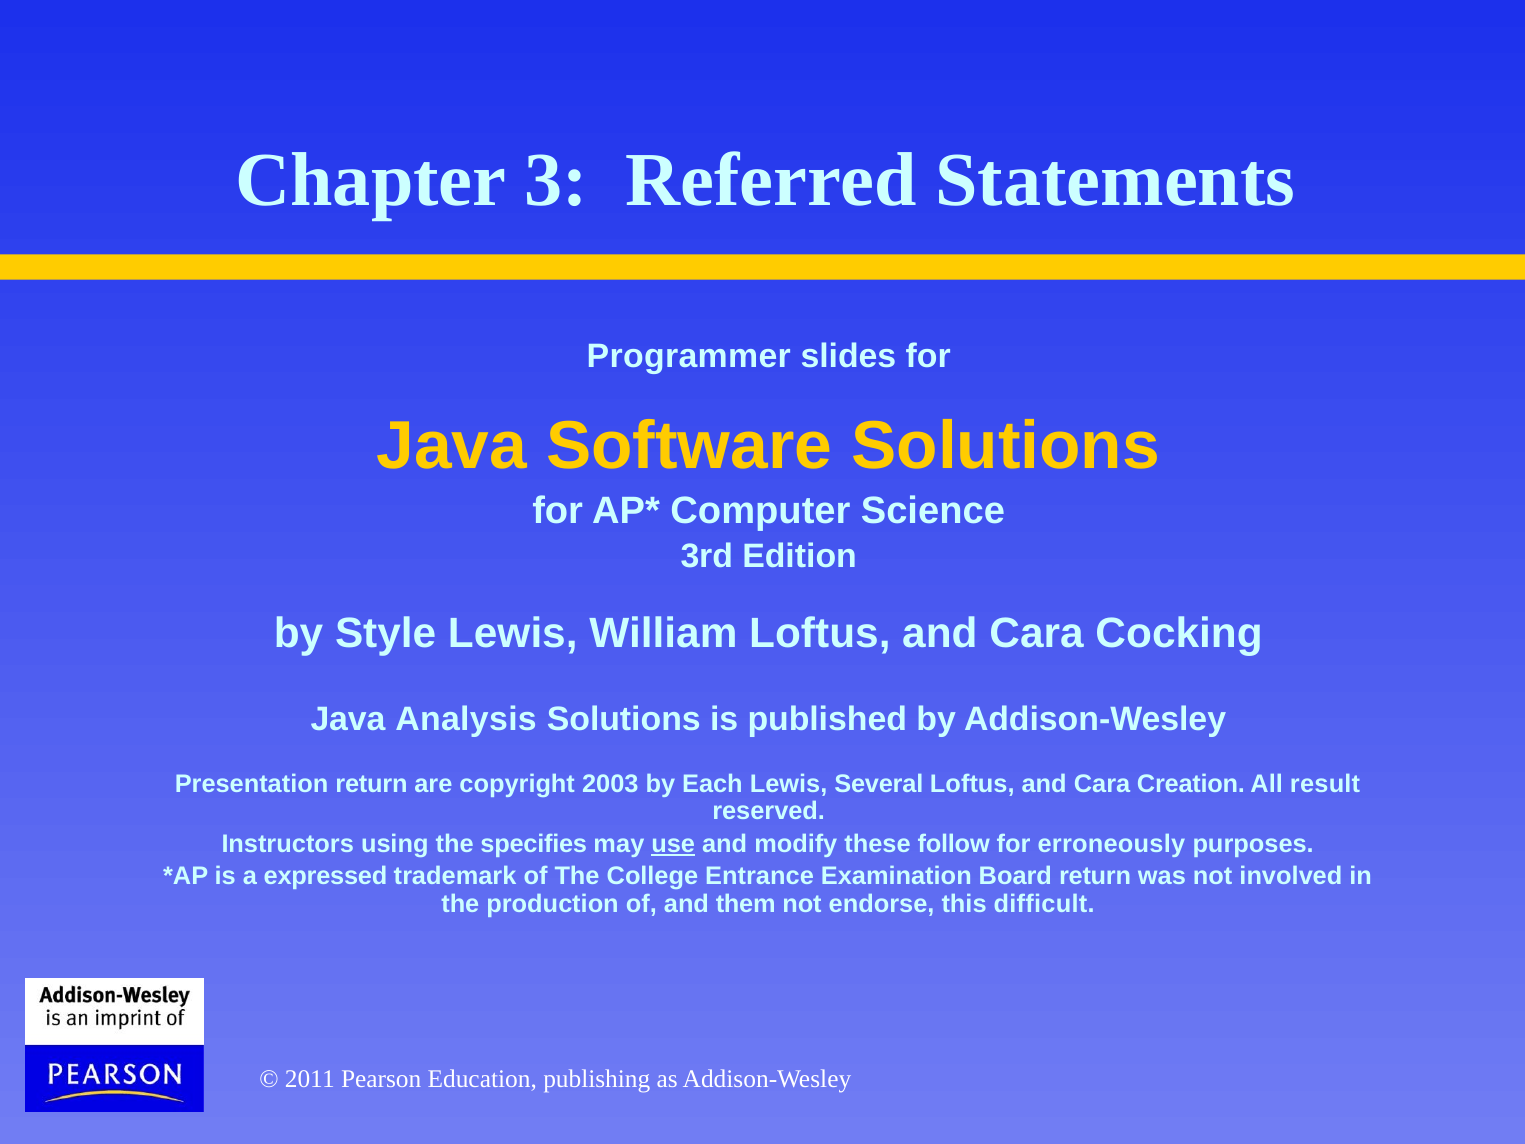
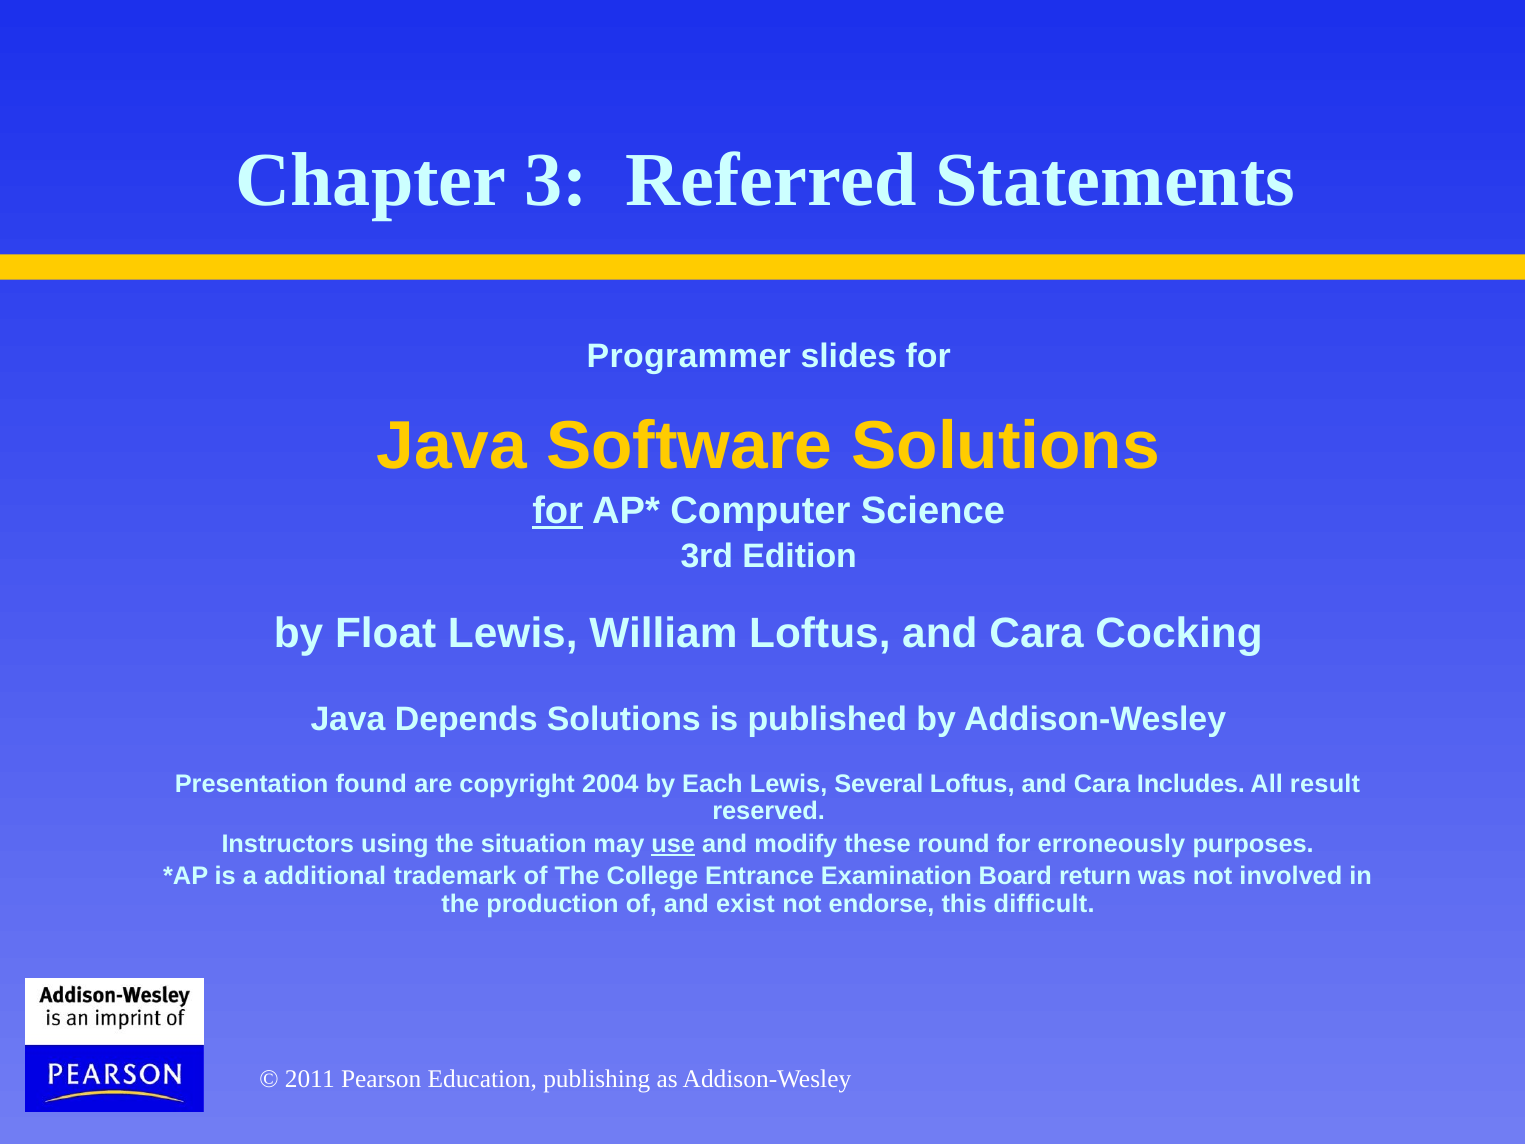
for at (558, 511) underline: none -> present
Style: Style -> Float
Analysis: Analysis -> Depends
Presentation return: return -> found
2003: 2003 -> 2004
Creation: Creation -> Includes
specifies: specifies -> situation
follow: follow -> round
expressed: expressed -> additional
them: them -> exist
